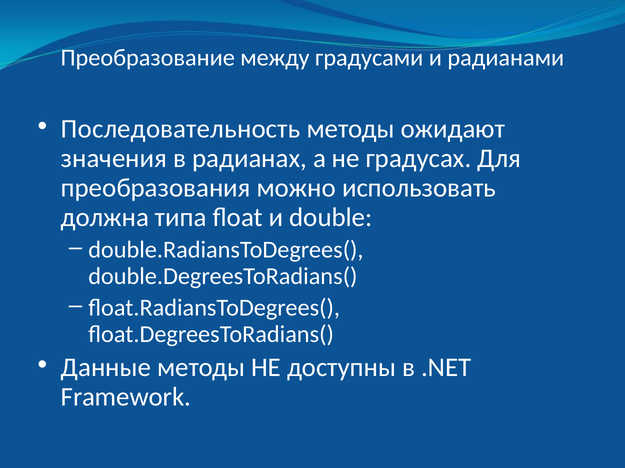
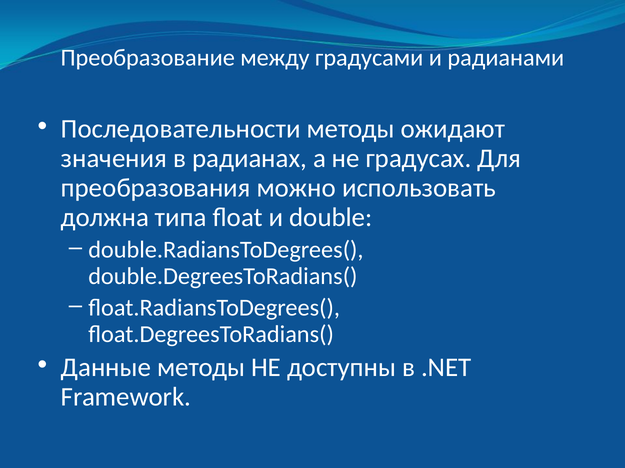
Последовательность: Последовательность -> Последовательности
